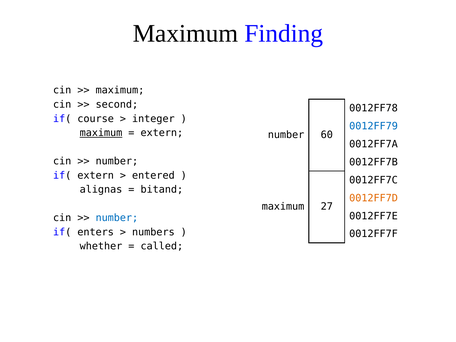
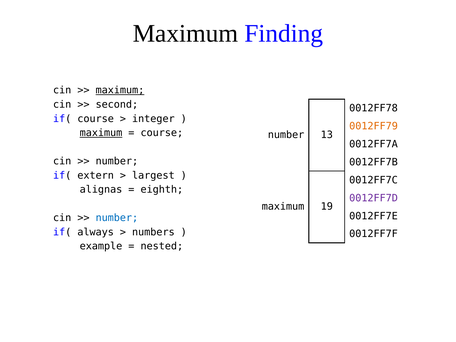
maximum at (120, 90) underline: none -> present
0012FF79 colour: blue -> orange
extern at (162, 133): extern -> course
60: 60 -> 13
entered: entered -> largest
bitand: bitand -> eighth
0012FF7D colour: orange -> purple
27: 27 -> 19
enters: enters -> always
whether: whether -> example
called: called -> nested
